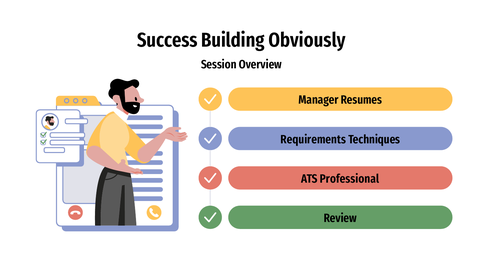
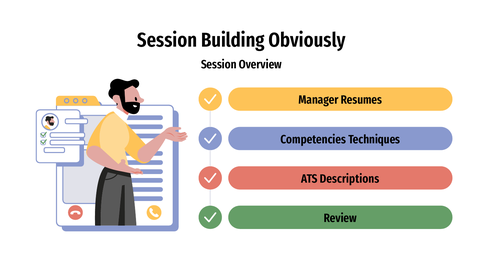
Success at (167, 40): Success -> Session
Requirements: Requirements -> Competencies
Professional: Professional -> Descriptions
